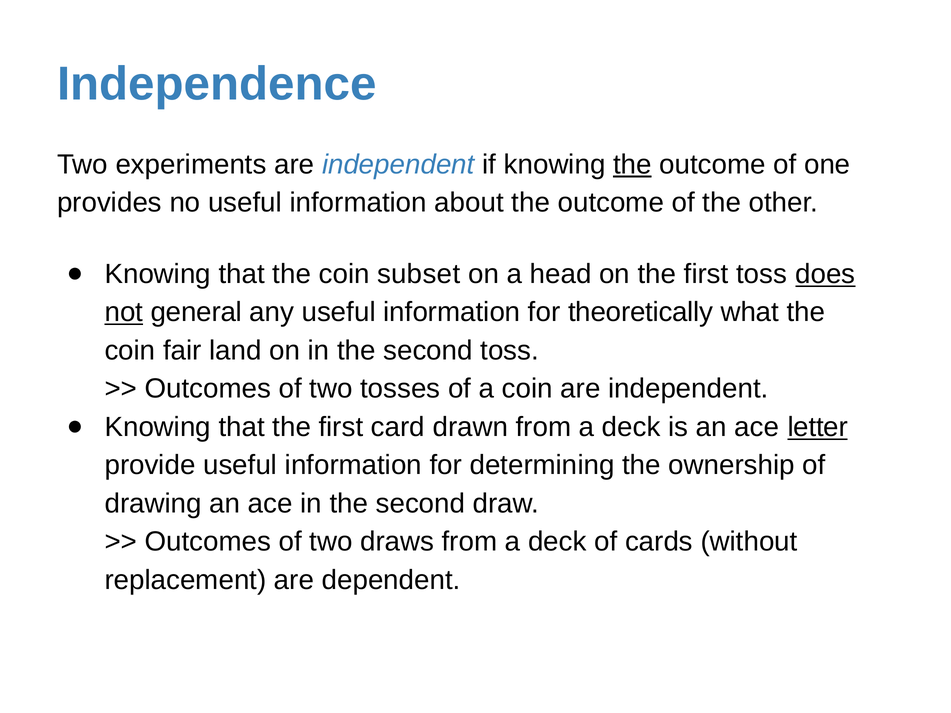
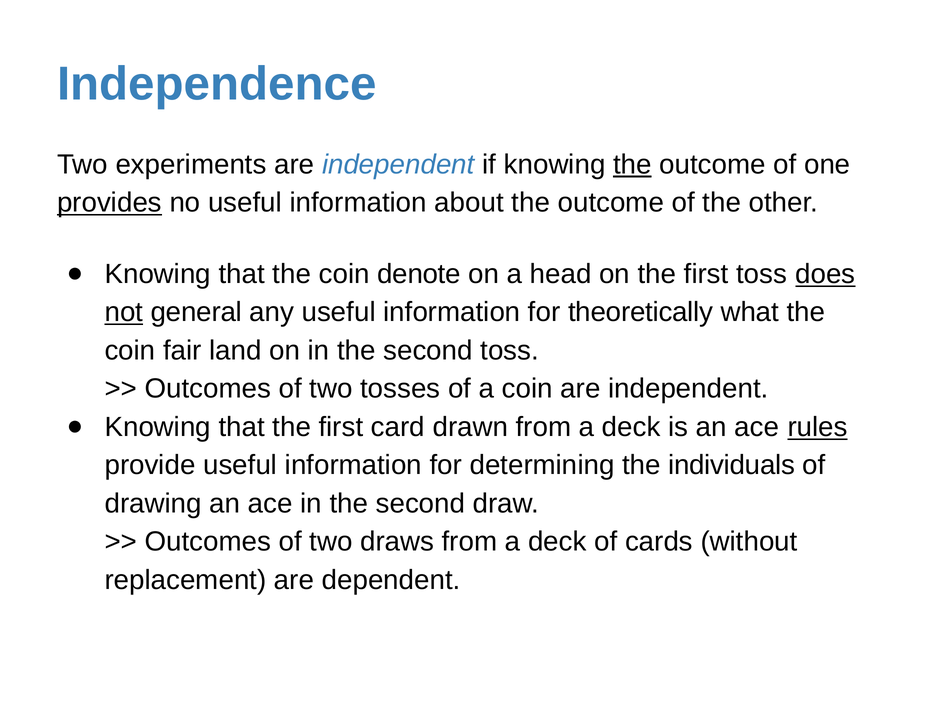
provides underline: none -> present
subset: subset -> denote
letter: letter -> rules
ownership: ownership -> individuals
